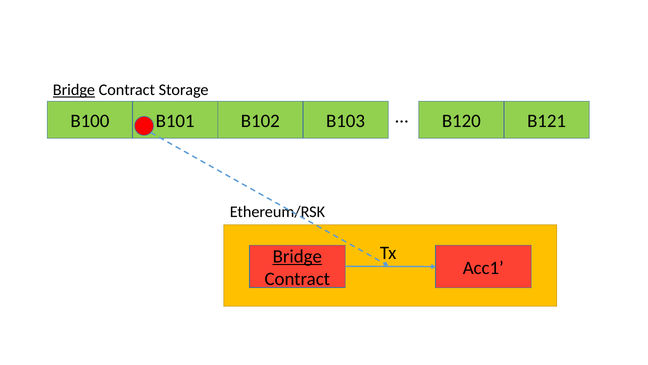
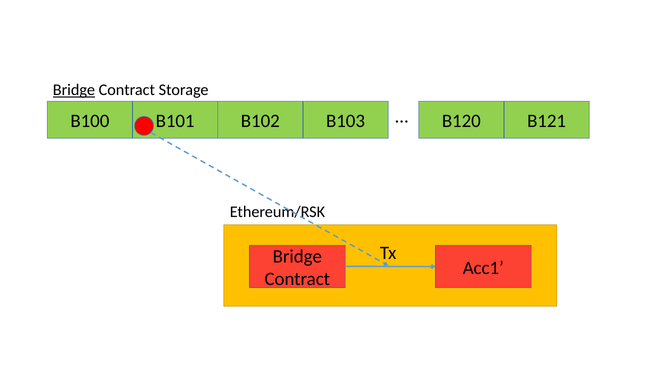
Bridge at (297, 256) underline: present -> none
